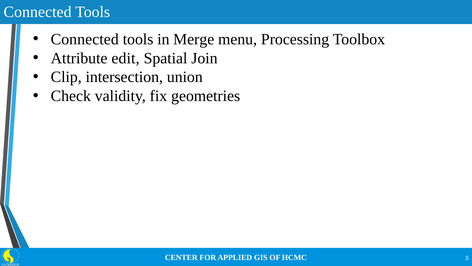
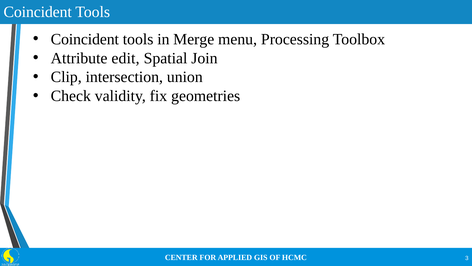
Connected at (38, 12): Connected -> Coincident
Connected at (85, 39): Connected -> Coincident
